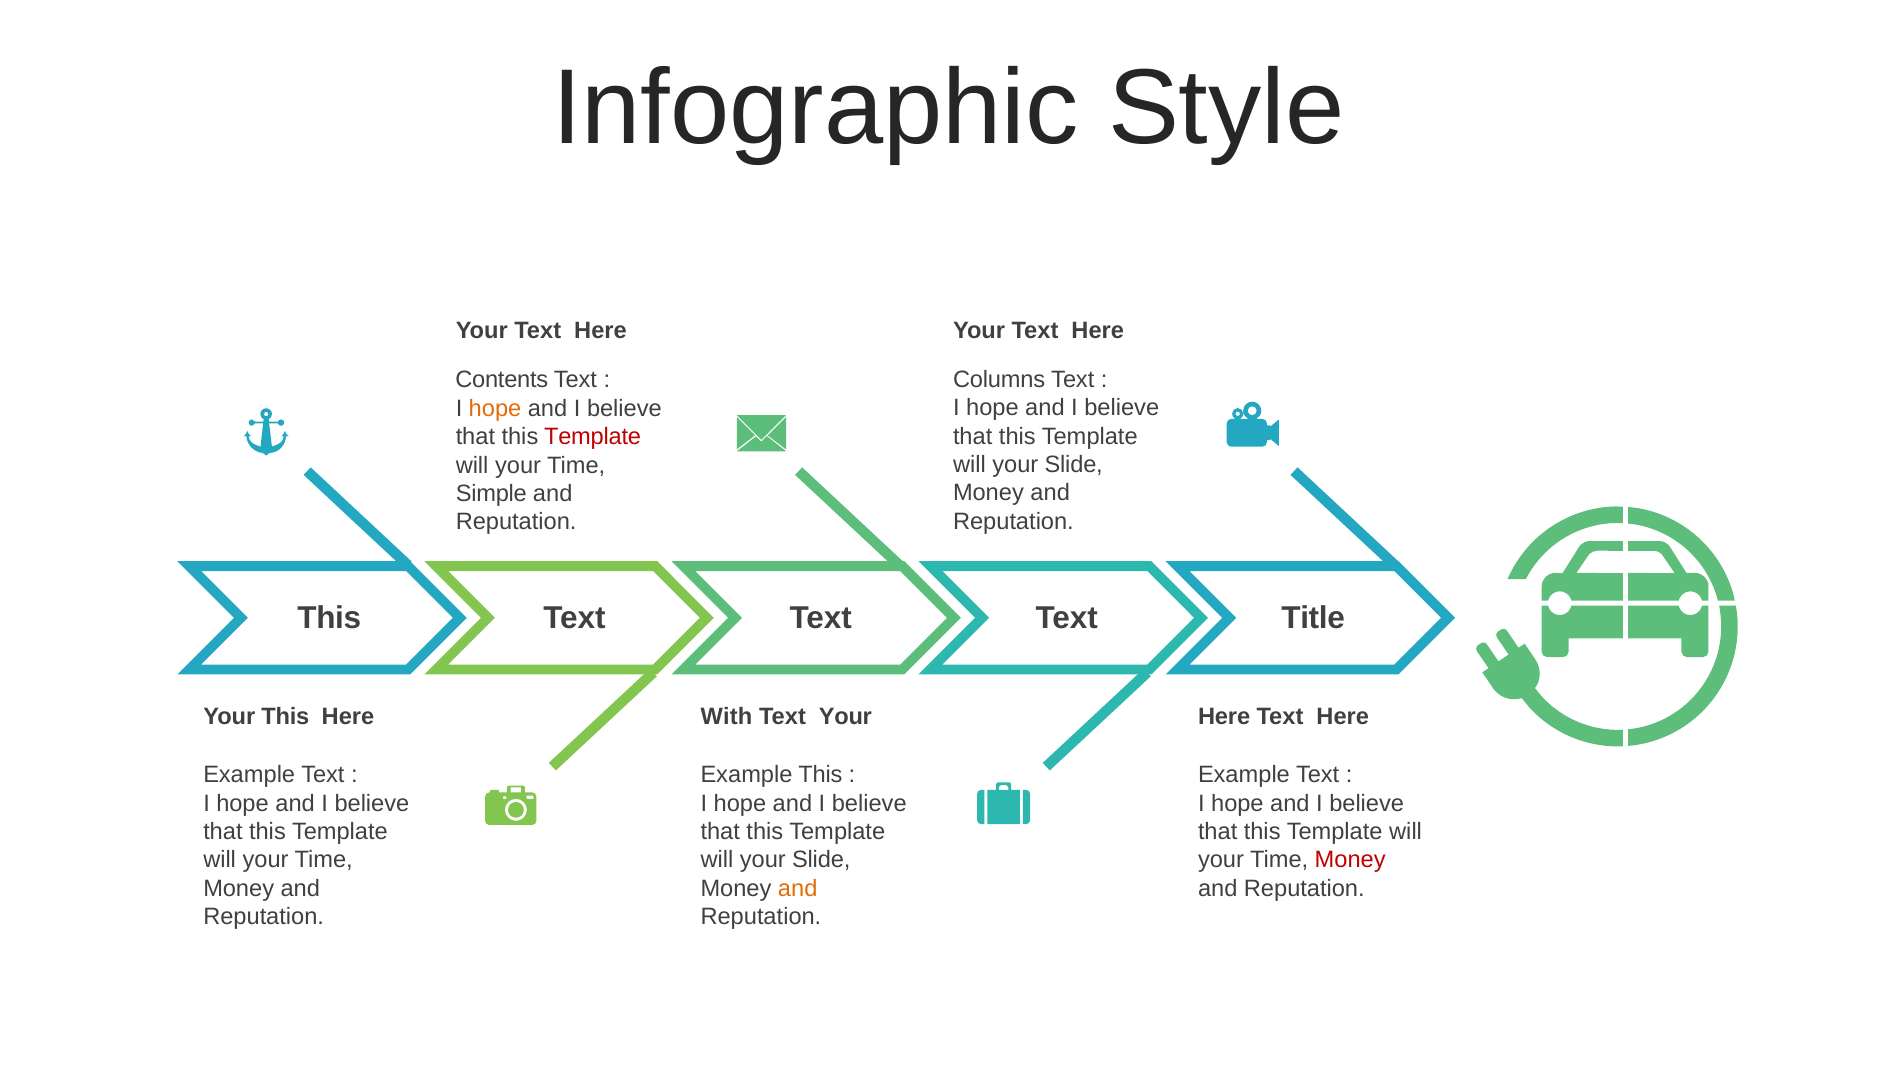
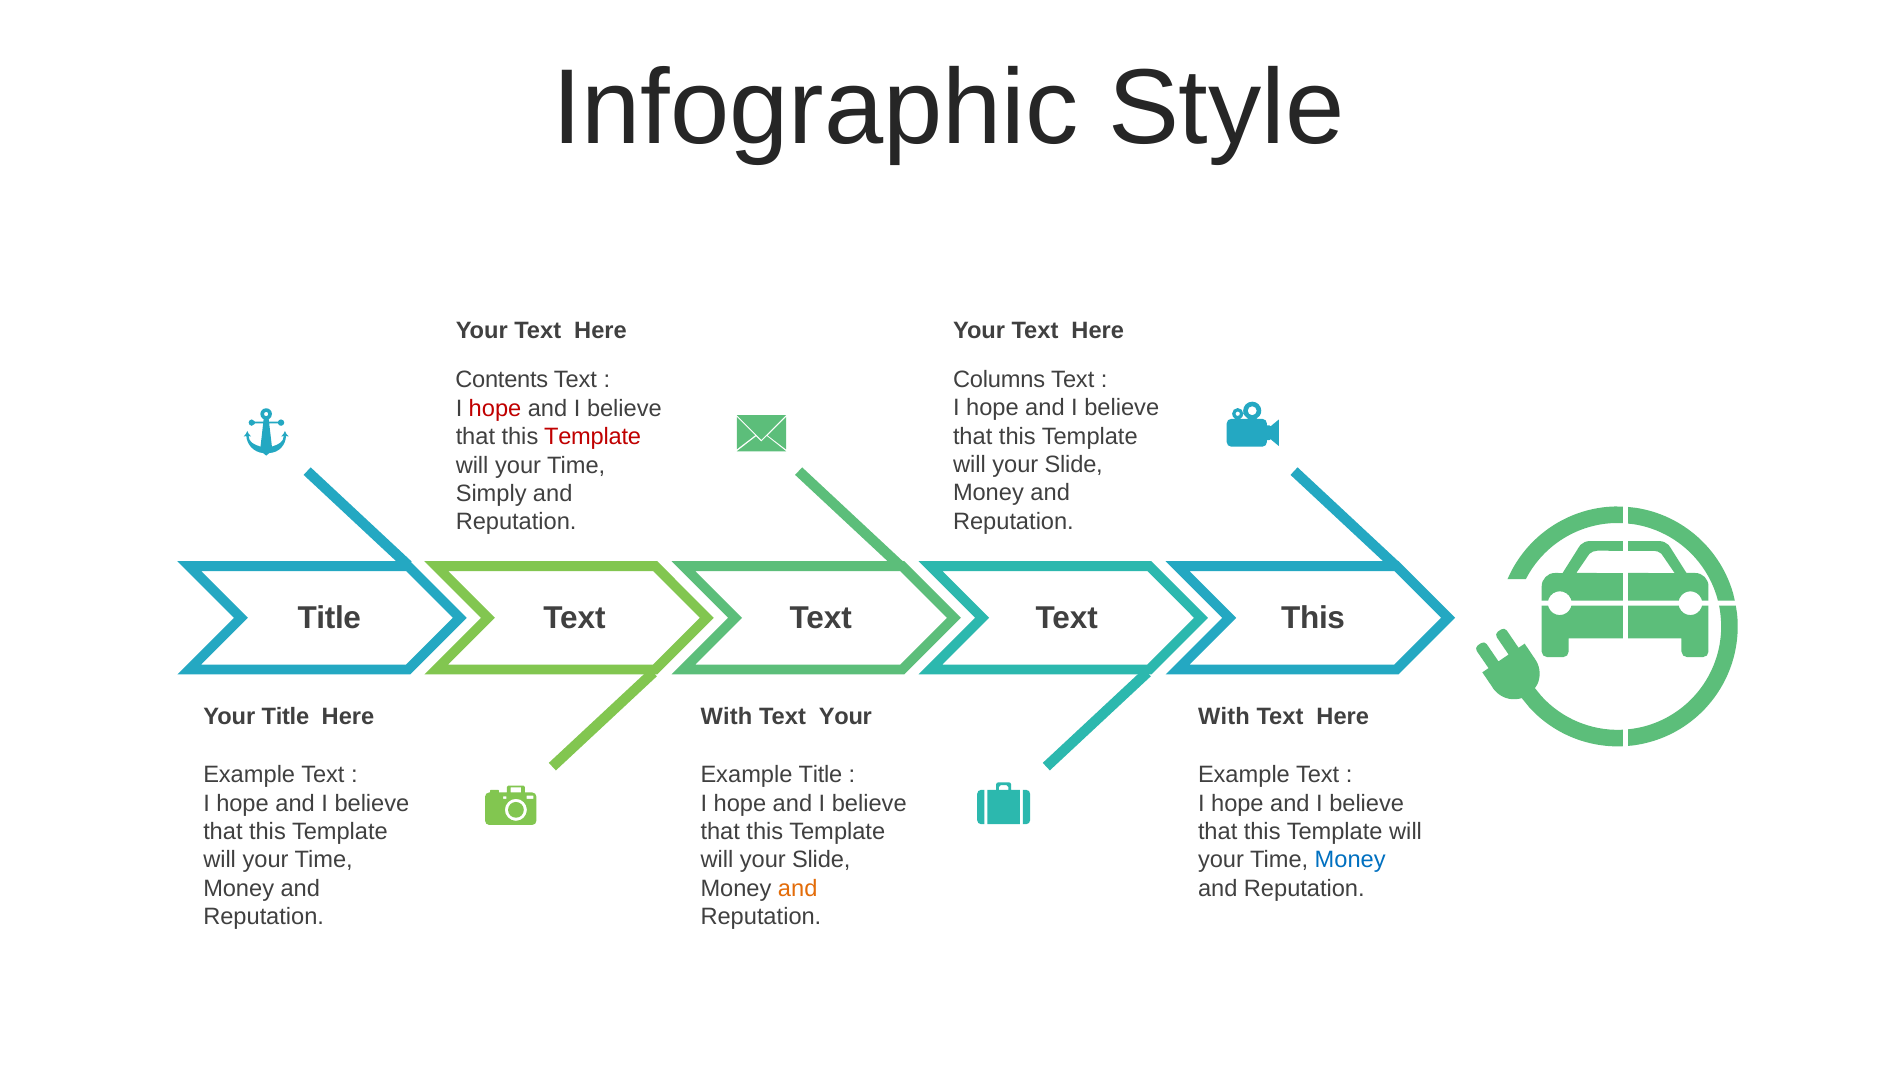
hope at (495, 408) colour: orange -> red
Simple: Simple -> Simply
This at (329, 618): This -> Title
Text Title: Title -> This
Your This: This -> Title
Here at (1224, 716): Here -> With
Example This: This -> Title
Money at (1350, 860) colour: red -> blue
